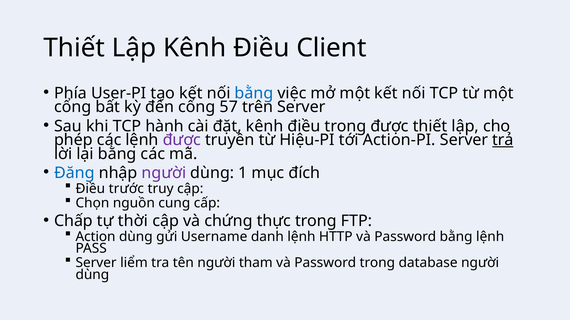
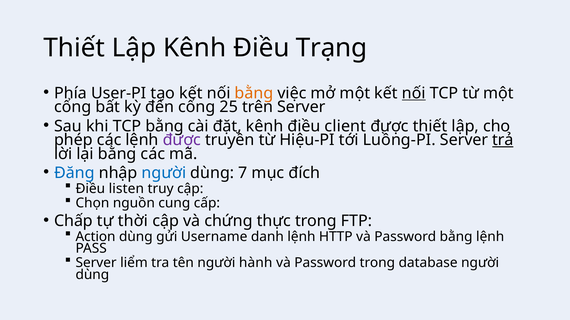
Client: Client -> Trạng
bằng at (254, 93) colour: blue -> orange
nối at (414, 93) underline: none -> present
57: 57 -> 25
TCP hành: hành -> bằng
điều trong: trong -> client
Action-PI: Action-PI -> Luồng-PI
người at (164, 173) colour: purple -> blue
1: 1 -> 7
trước: trước -> listen
tham: tham -> hành
